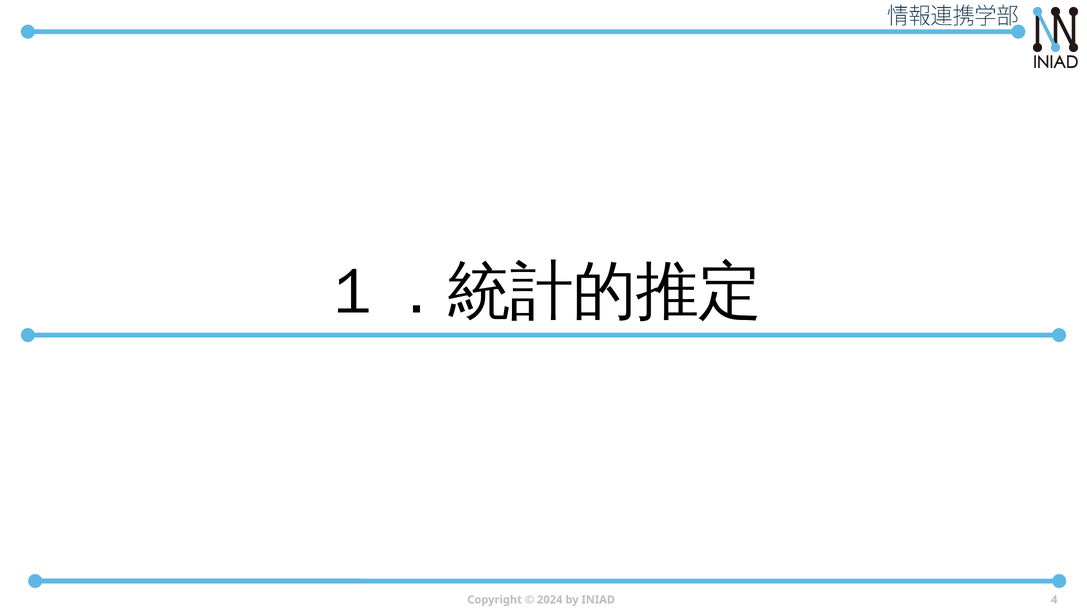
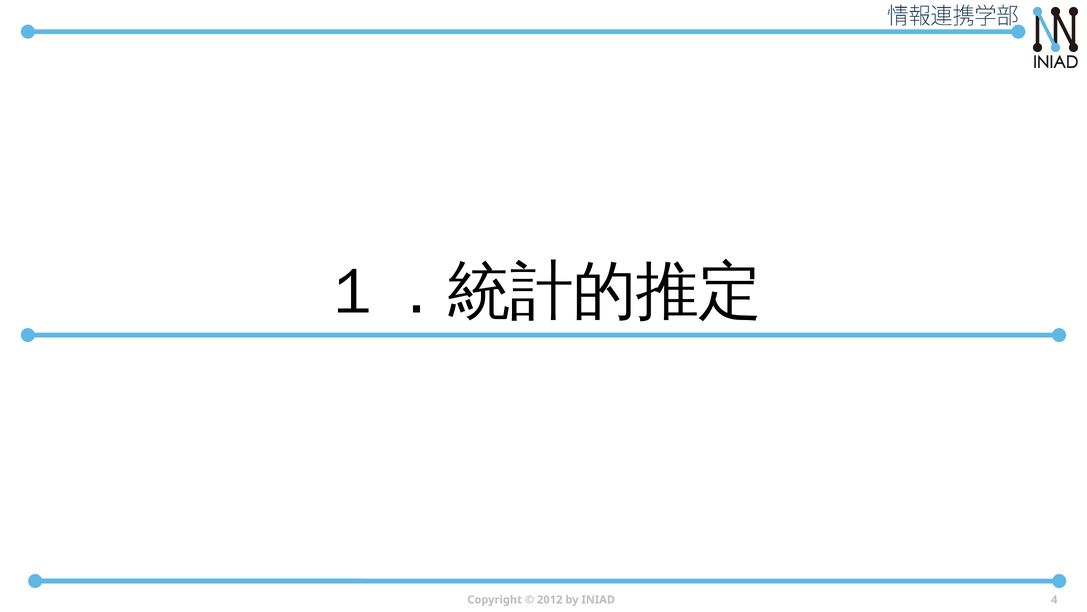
2024: 2024 -> 2012
